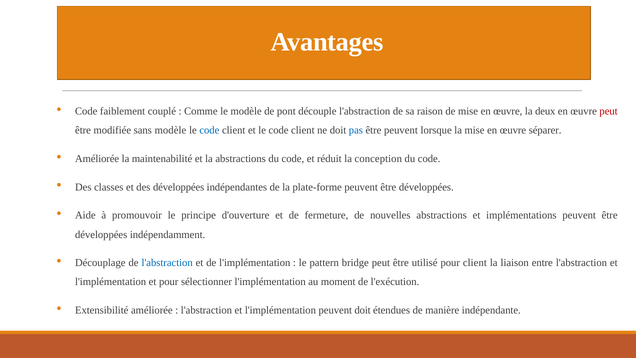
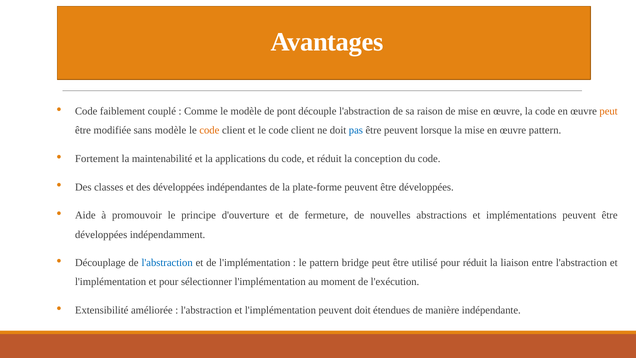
la deux: deux -> code
peut at (609, 111) colour: red -> orange
code at (209, 130) colour: blue -> orange
œuvre séparer: séparer -> pattern
Améliorée at (97, 159): Améliorée -> Fortement
la abstractions: abstractions -> applications
pour client: client -> réduit
